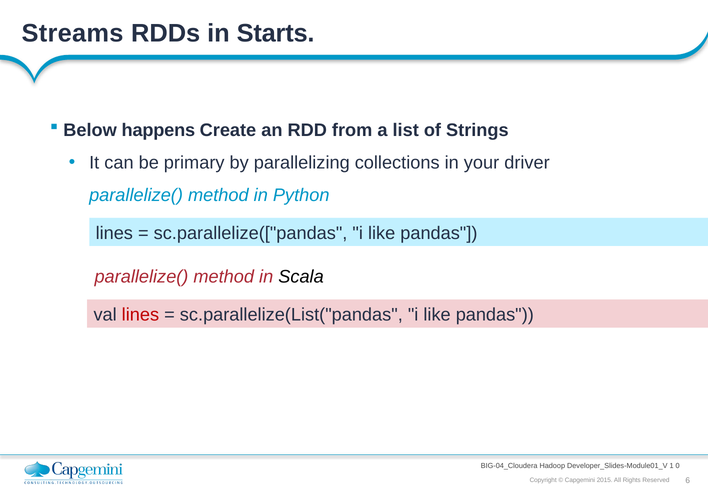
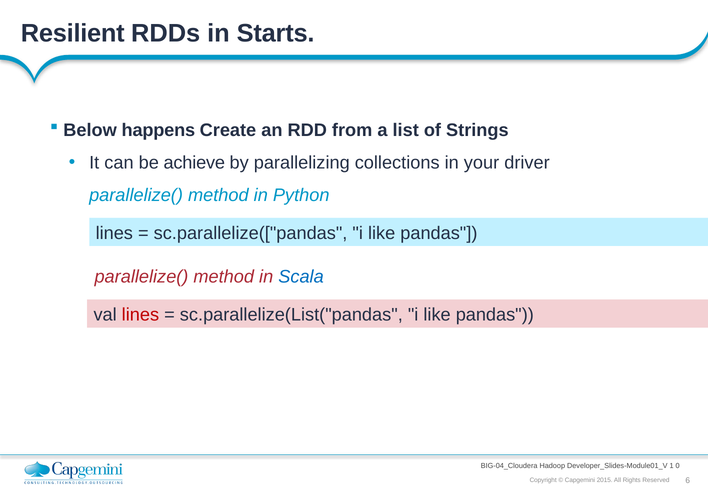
Streams: Streams -> Resilient
primary: primary -> achieve
Scala colour: black -> blue
